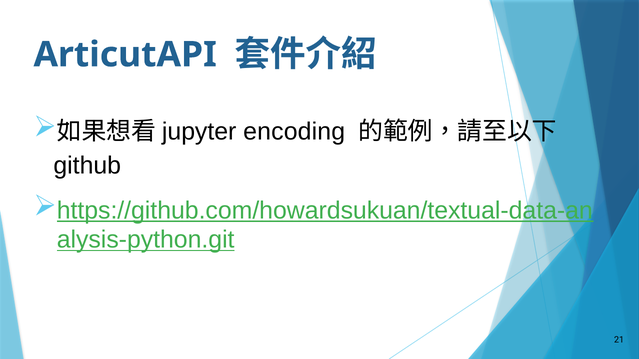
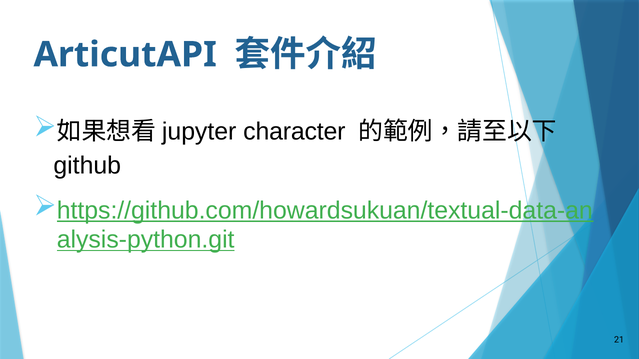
encoding: encoding -> character
